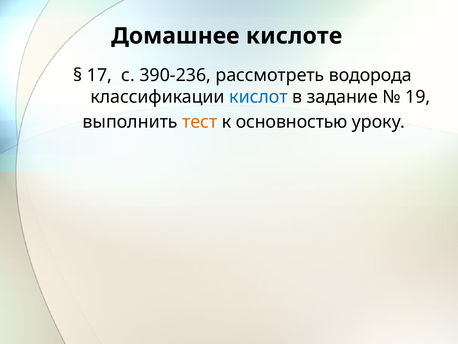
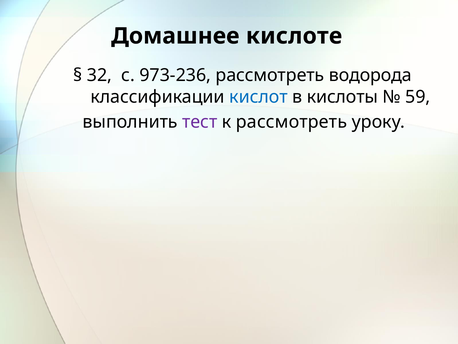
17: 17 -> 32
390-236: 390-236 -> 973-236
задание: задание -> кислоты
19: 19 -> 59
тест colour: orange -> purple
к основностью: основностью -> рассмотреть
